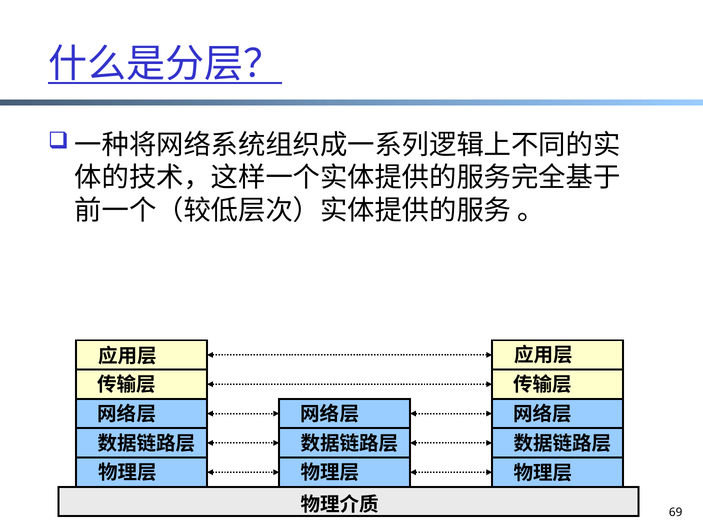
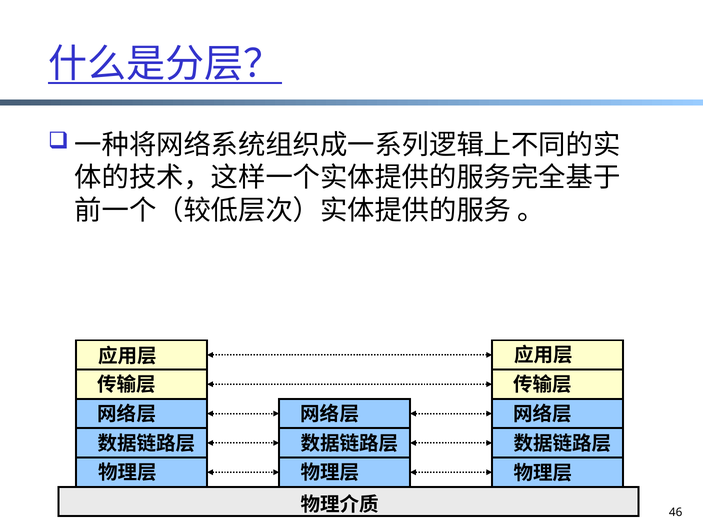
69: 69 -> 46
